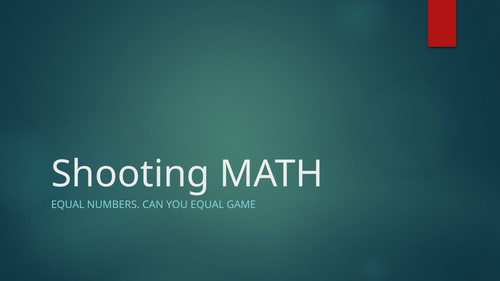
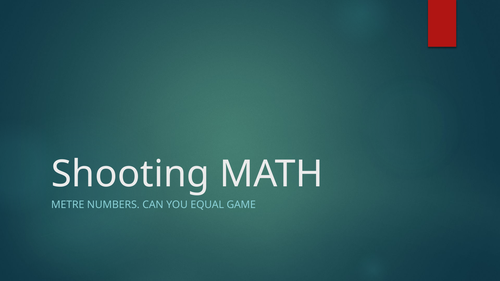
EQUAL at (68, 205): EQUAL -> METRE
